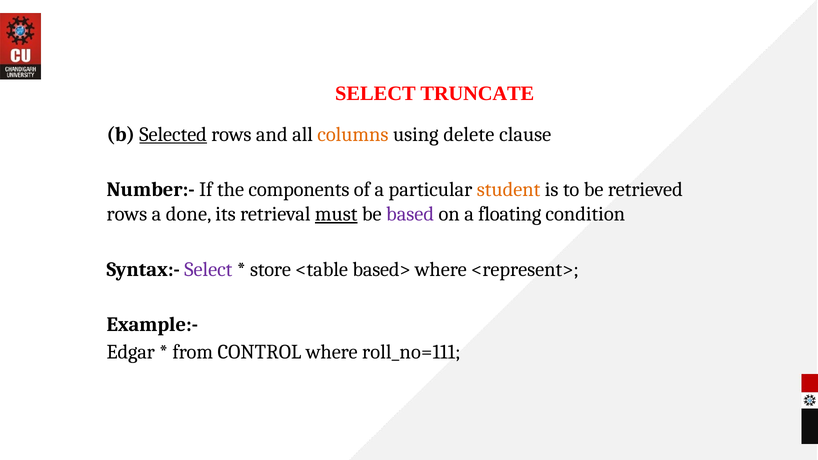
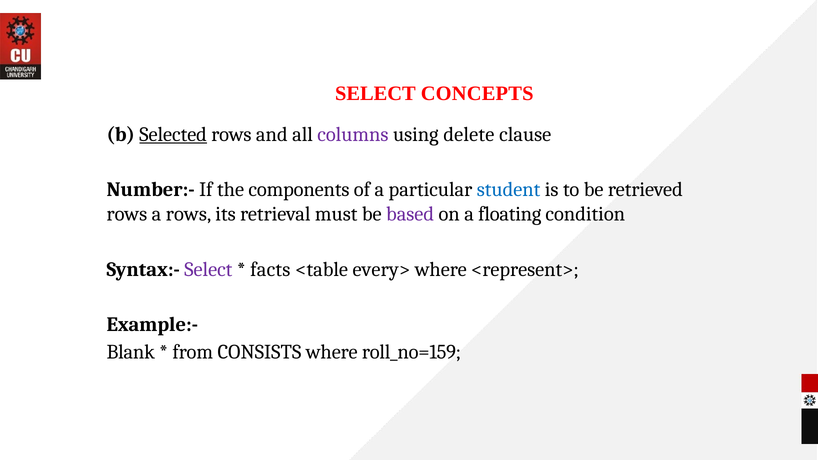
TRUNCATE: TRUNCATE -> CONCEPTS
columns colour: orange -> purple
student colour: orange -> blue
a done: done -> rows
must underline: present -> none
store: store -> facts
based>: based> -> every>
Edgar: Edgar -> Blank
CONTROL: CONTROL -> CONSISTS
roll_no=111: roll_no=111 -> roll_no=159
